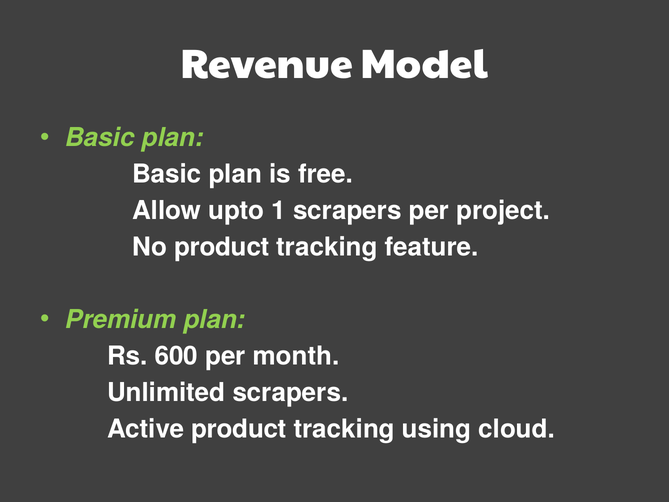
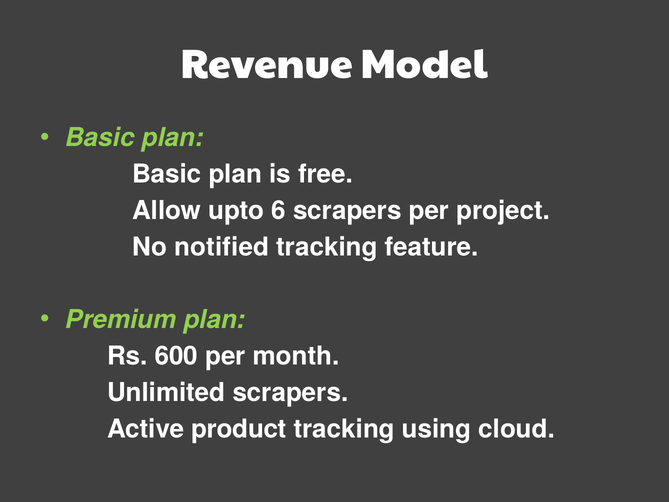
1: 1 -> 6
No product: product -> notified
